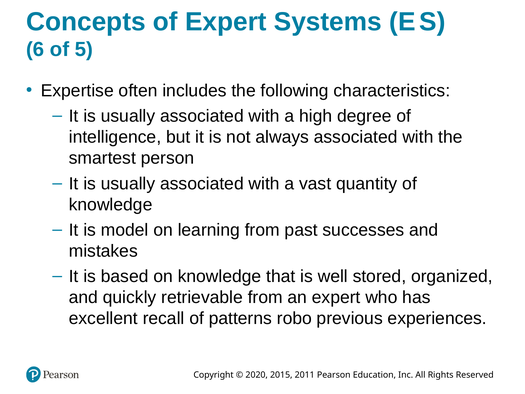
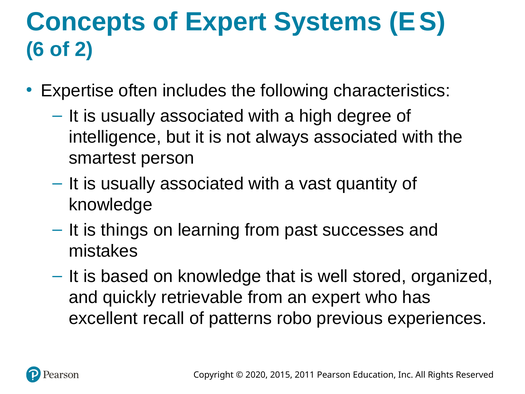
5: 5 -> 2
model: model -> things
